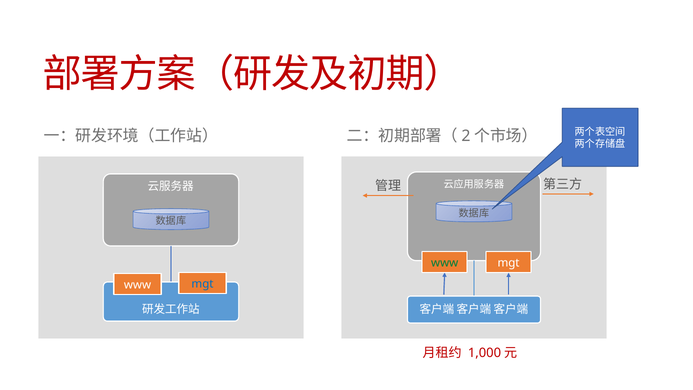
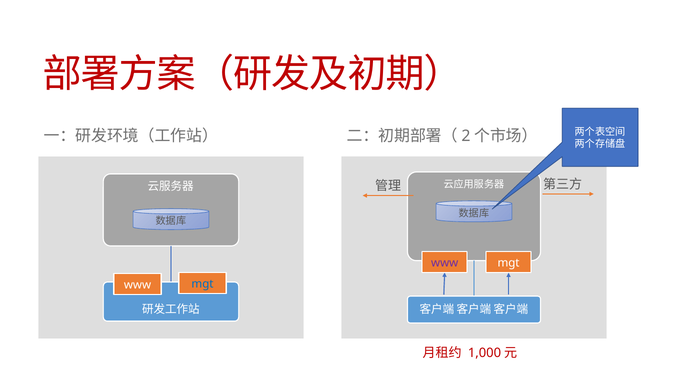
www at (445, 263) colour: green -> purple
